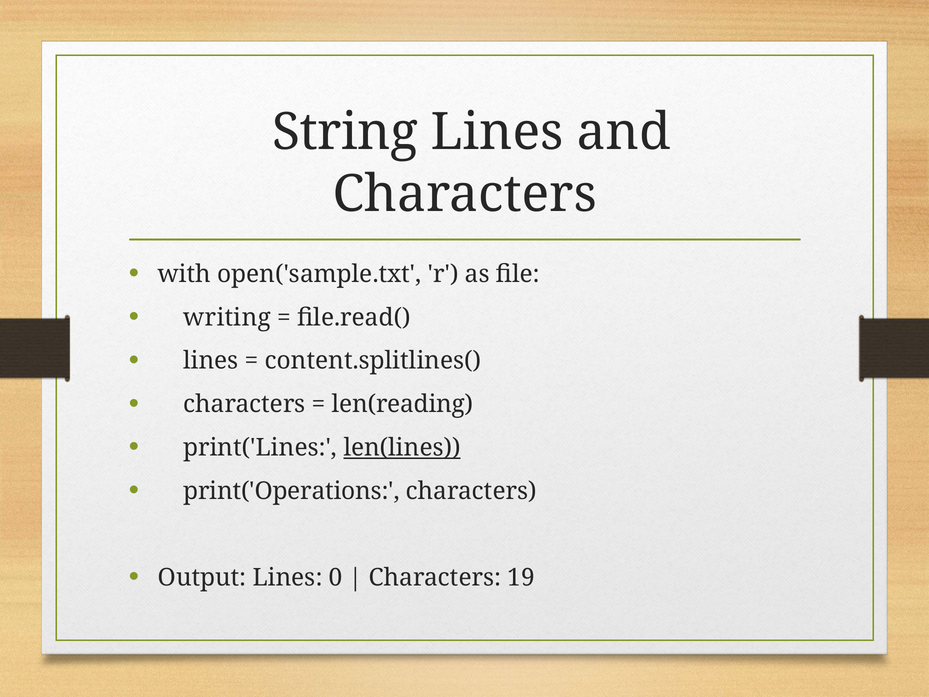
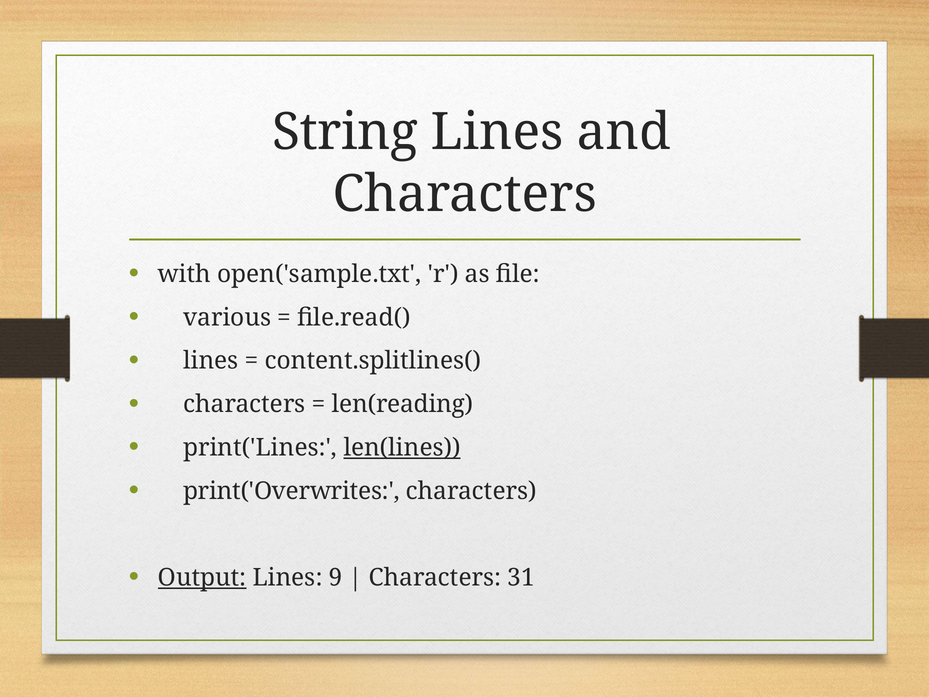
writing: writing -> various
print('Operations: print('Operations -> print('Overwrites
Output underline: none -> present
0: 0 -> 9
19: 19 -> 31
